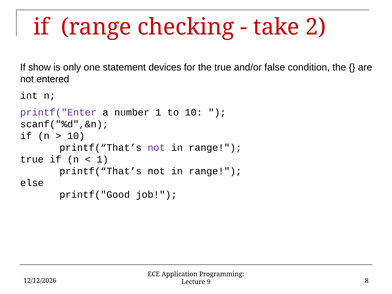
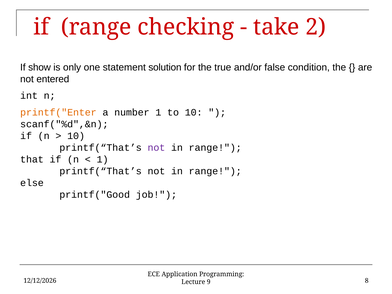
devices: devices -> solution
printf("Enter colour: purple -> orange
true at (32, 159): true -> that
